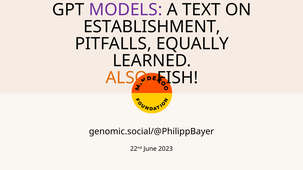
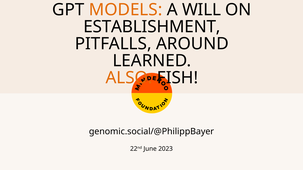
MODELS colour: purple -> orange
TEXT: TEXT -> WILL
EQUALLY: EQUALLY -> AROUND
